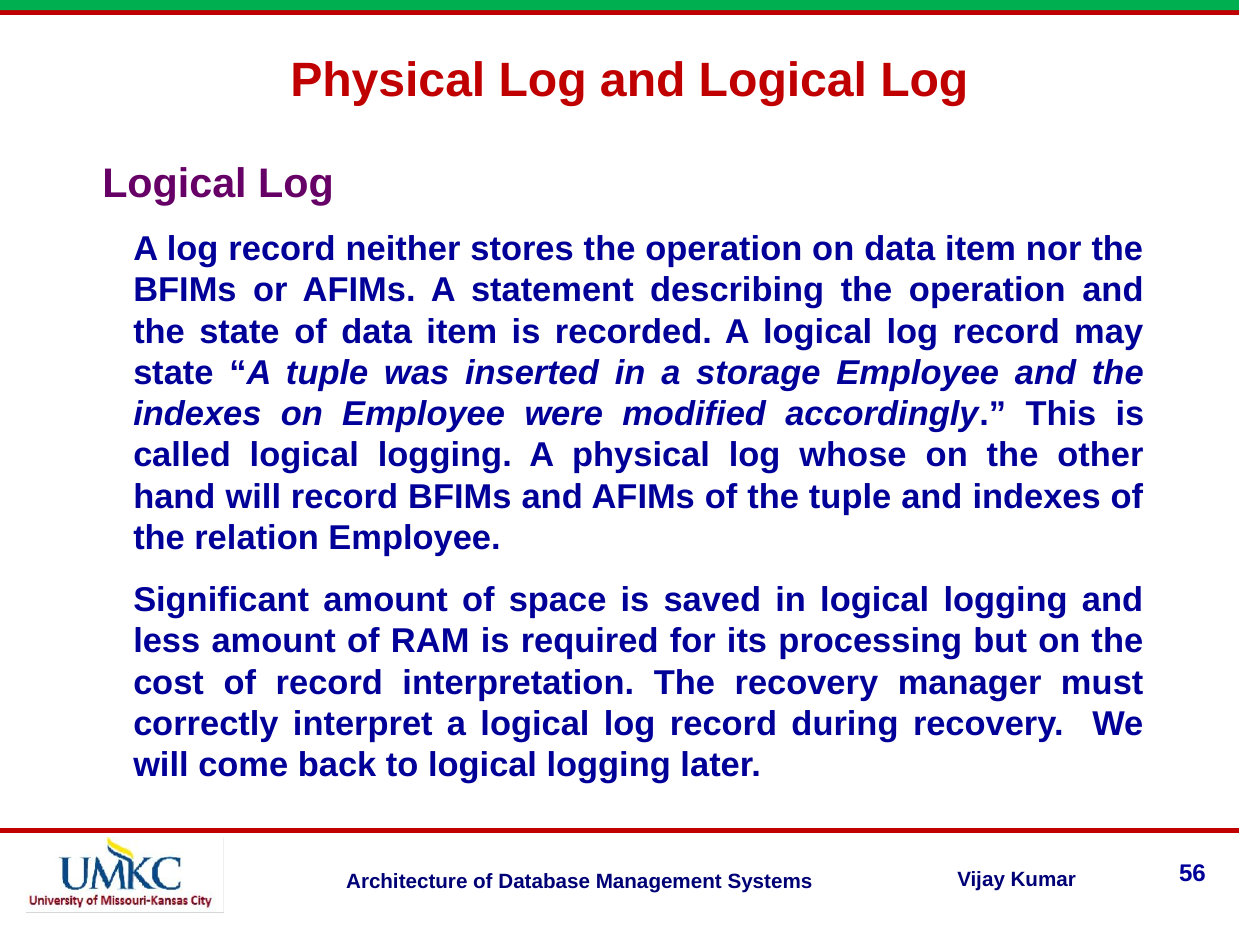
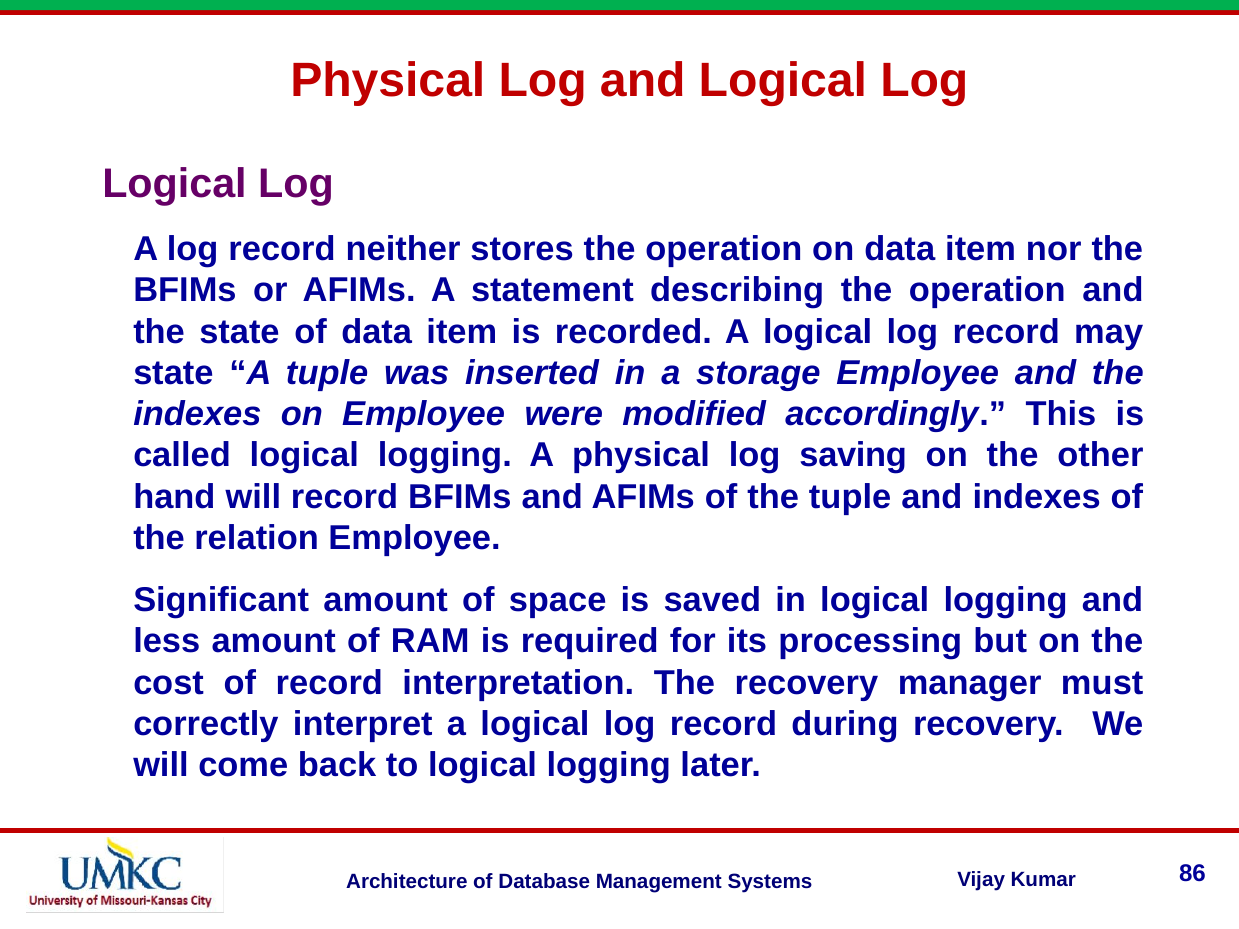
whose: whose -> saving
56: 56 -> 86
